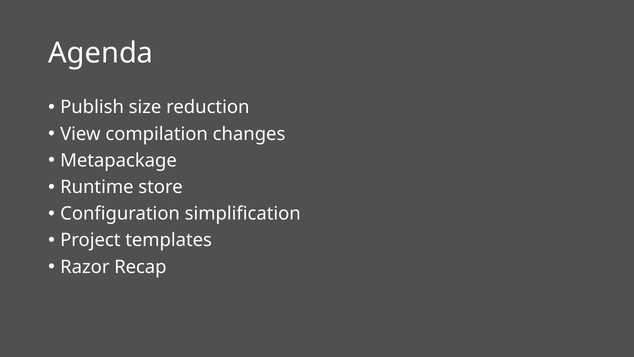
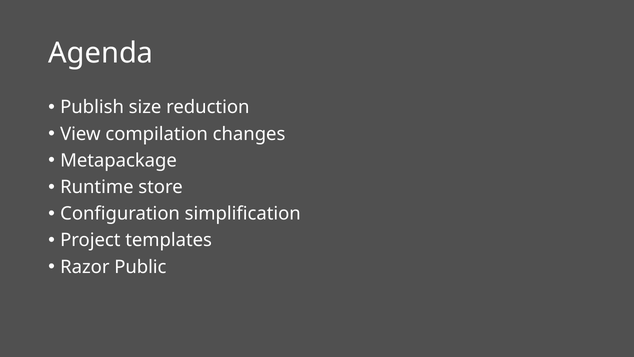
Recap: Recap -> Public
